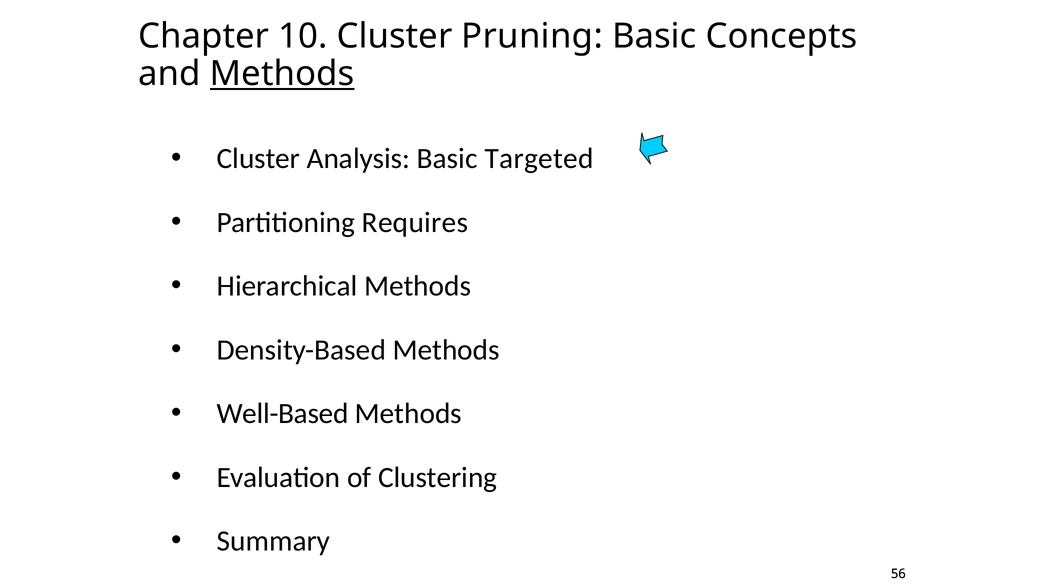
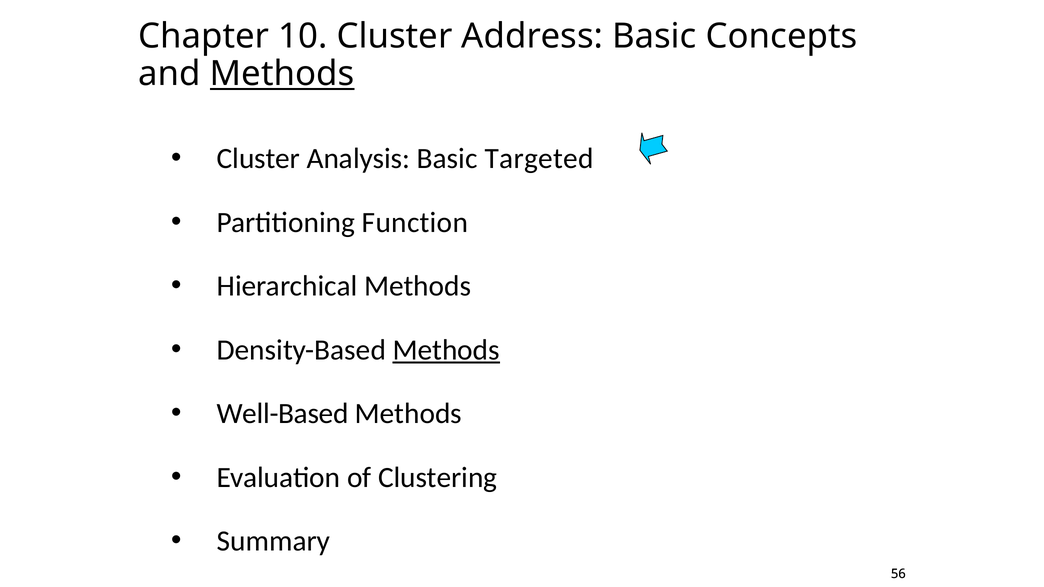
Pruning: Pruning -> Address
Requires: Requires -> Function
Methods at (446, 350) underline: none -> present
